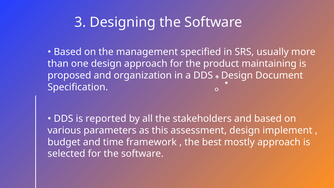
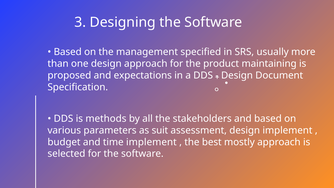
organization: organization -> expectations
reported: reported -> methods
this: this -> suit
time framework: framework -> implement
